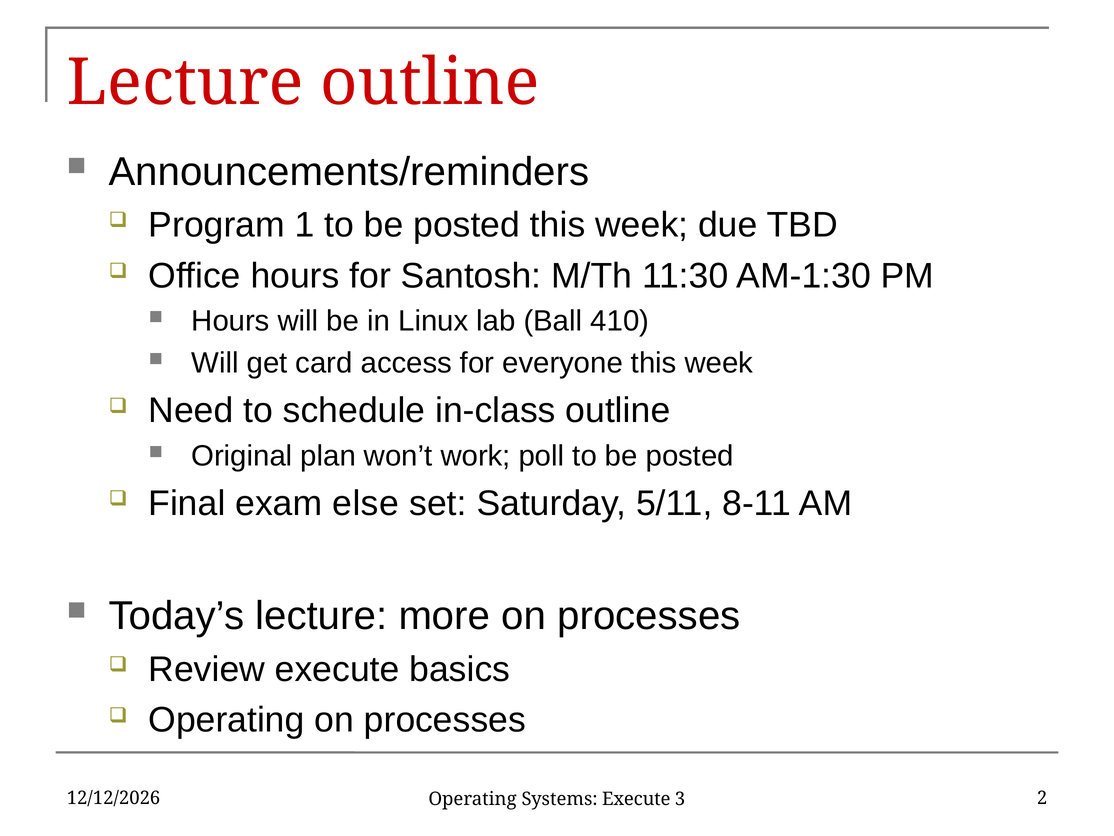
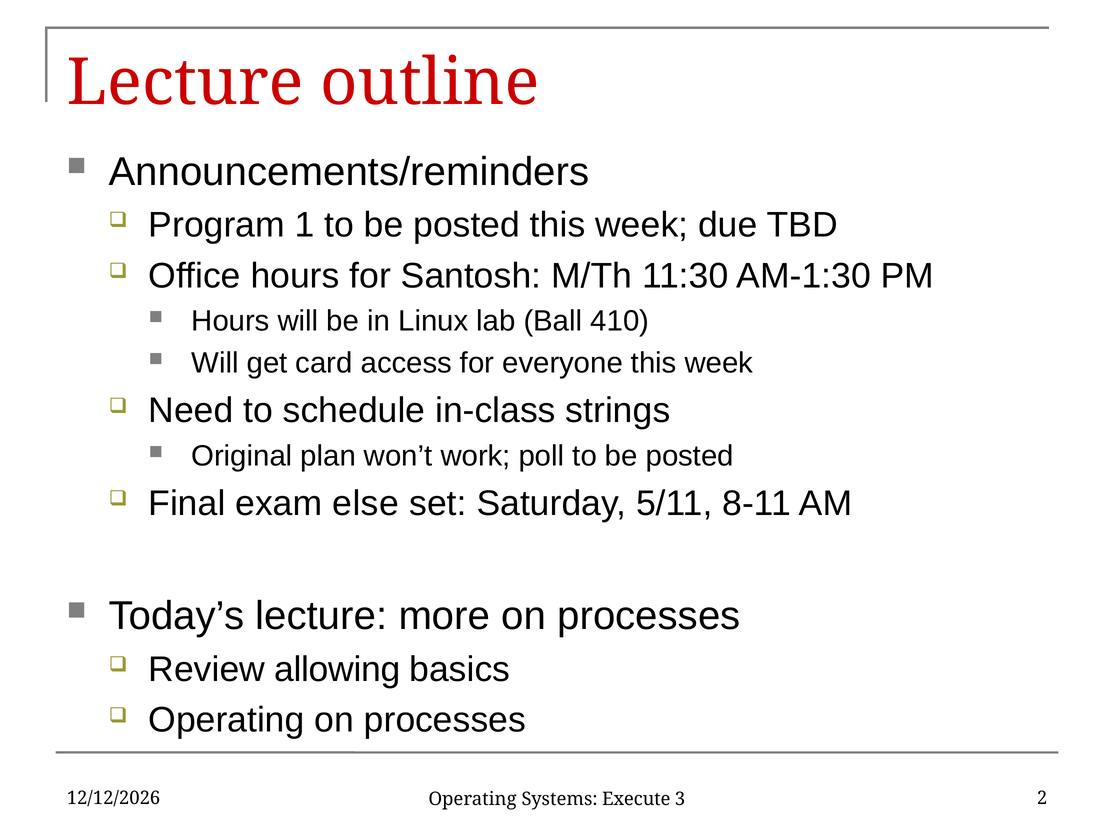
in-class outline: outline -> strings
Review execute: execute -> allowing
